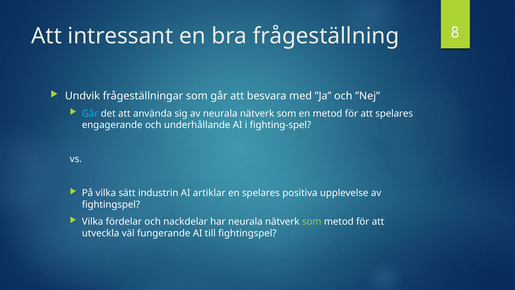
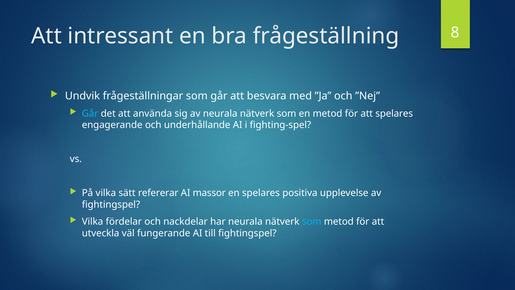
industrin: industrin -> refererar
artiklar: artiklar -> massor
som at (312, 221) colour: light green -> light blue
